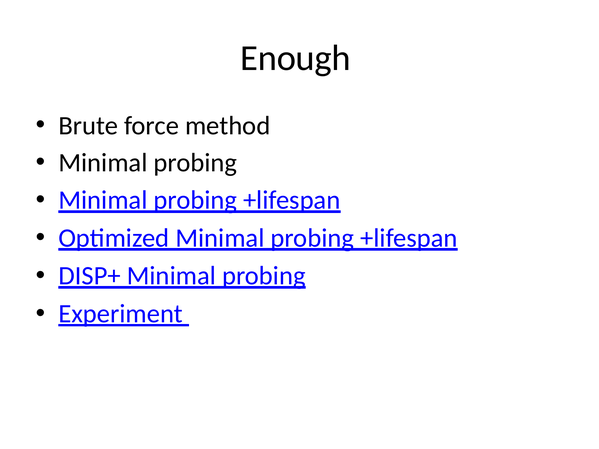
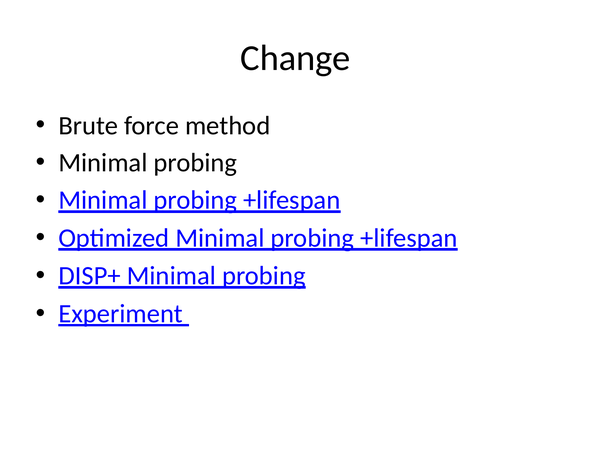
Enough: Enough -> Change
